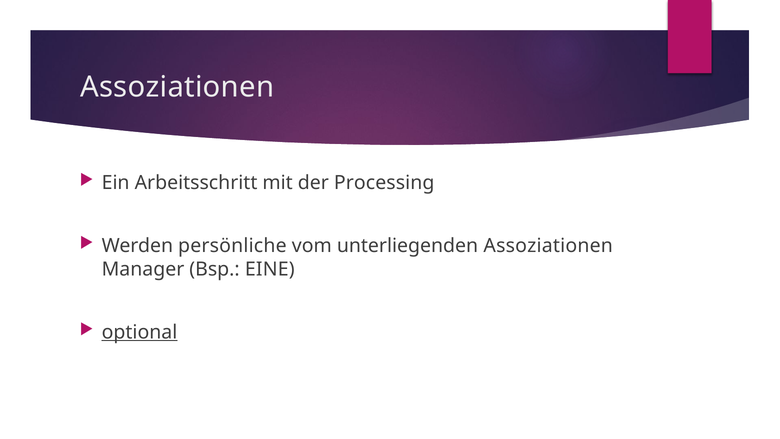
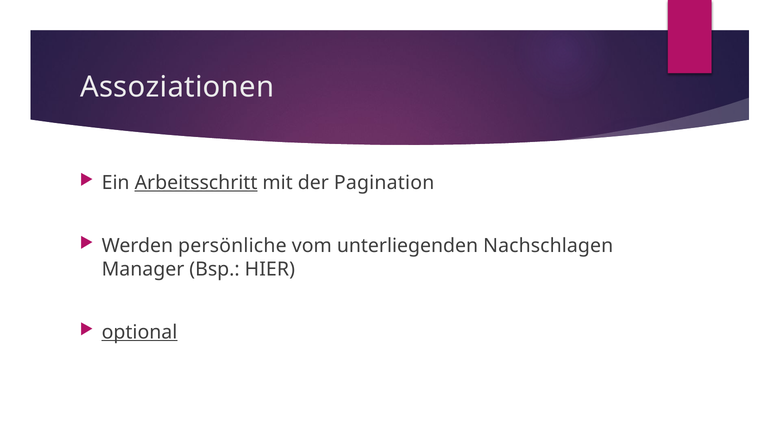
Arbeitsschritt underline: none -> present
Processing: Processing -> Pagination
unterliegenden Assoziationen: Assoziationen -> Nachschlagen
EINE: EINE -> HIER
